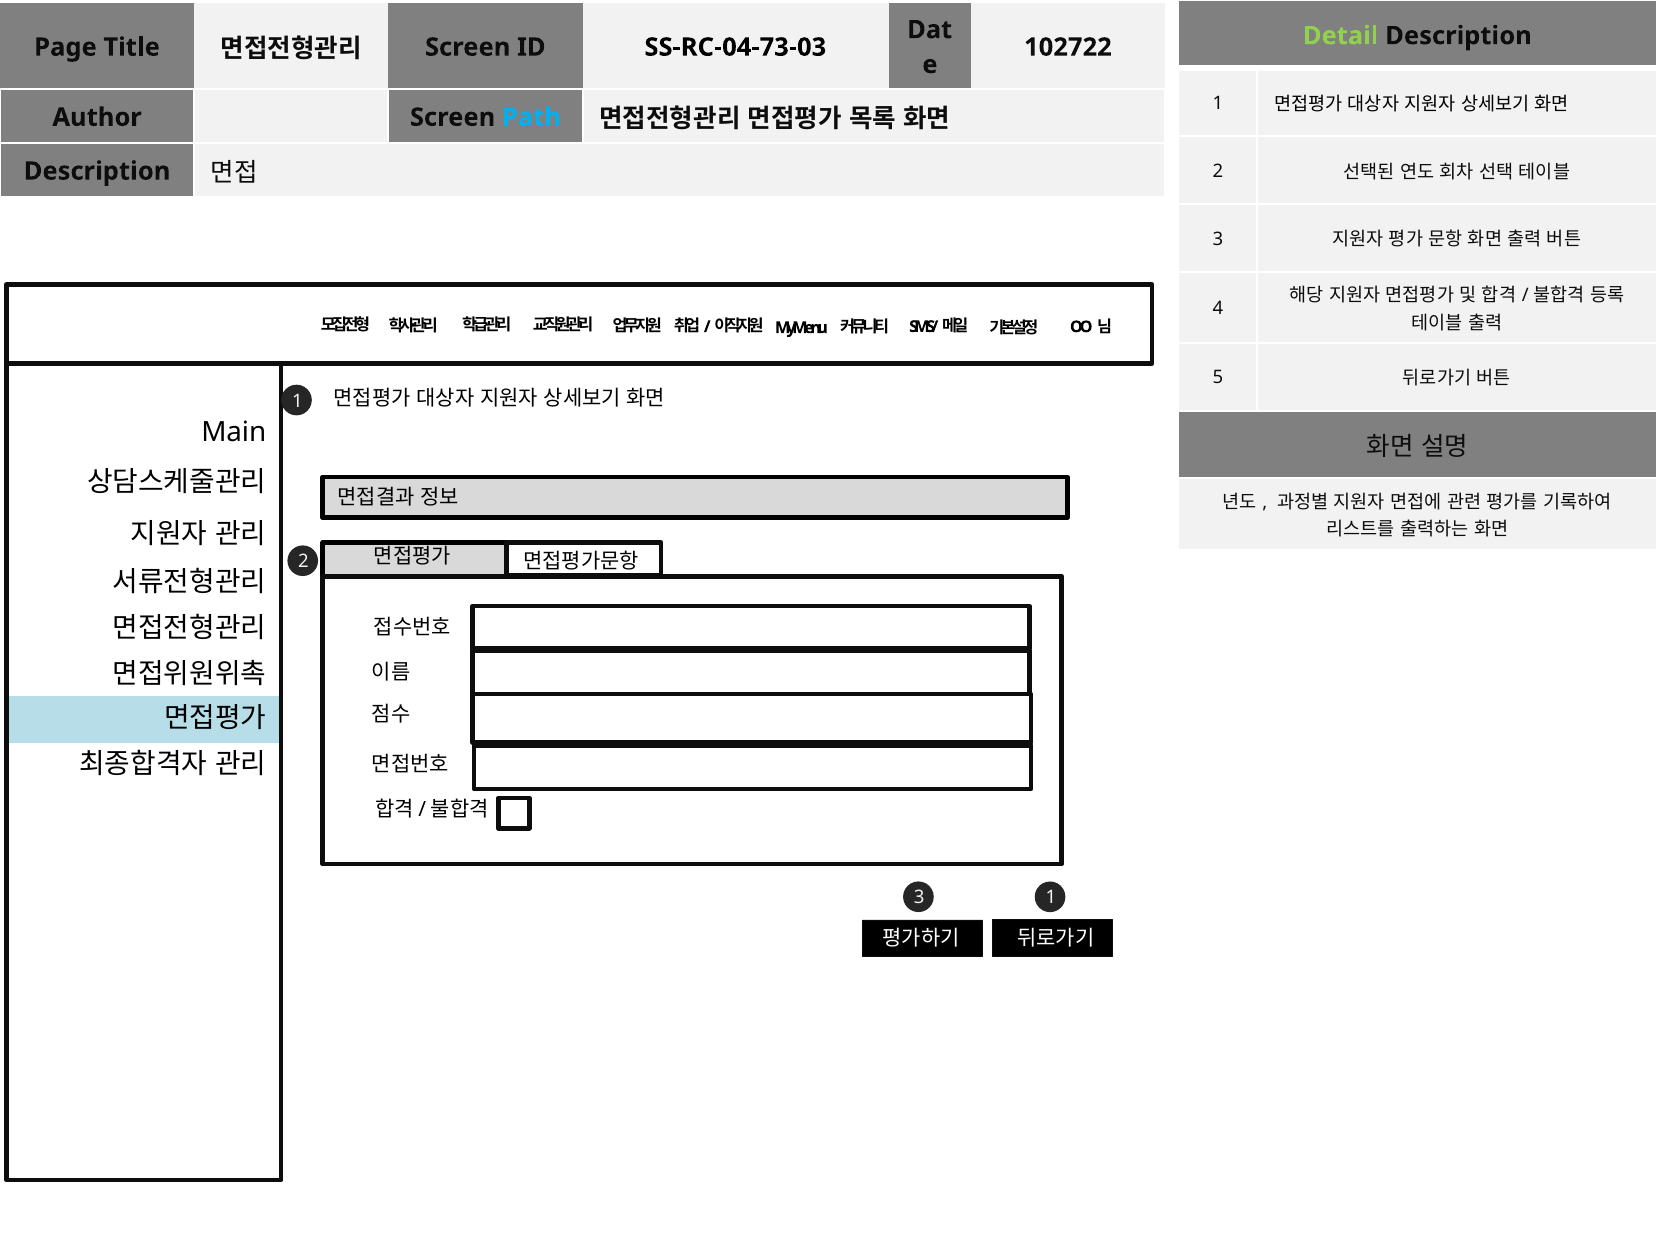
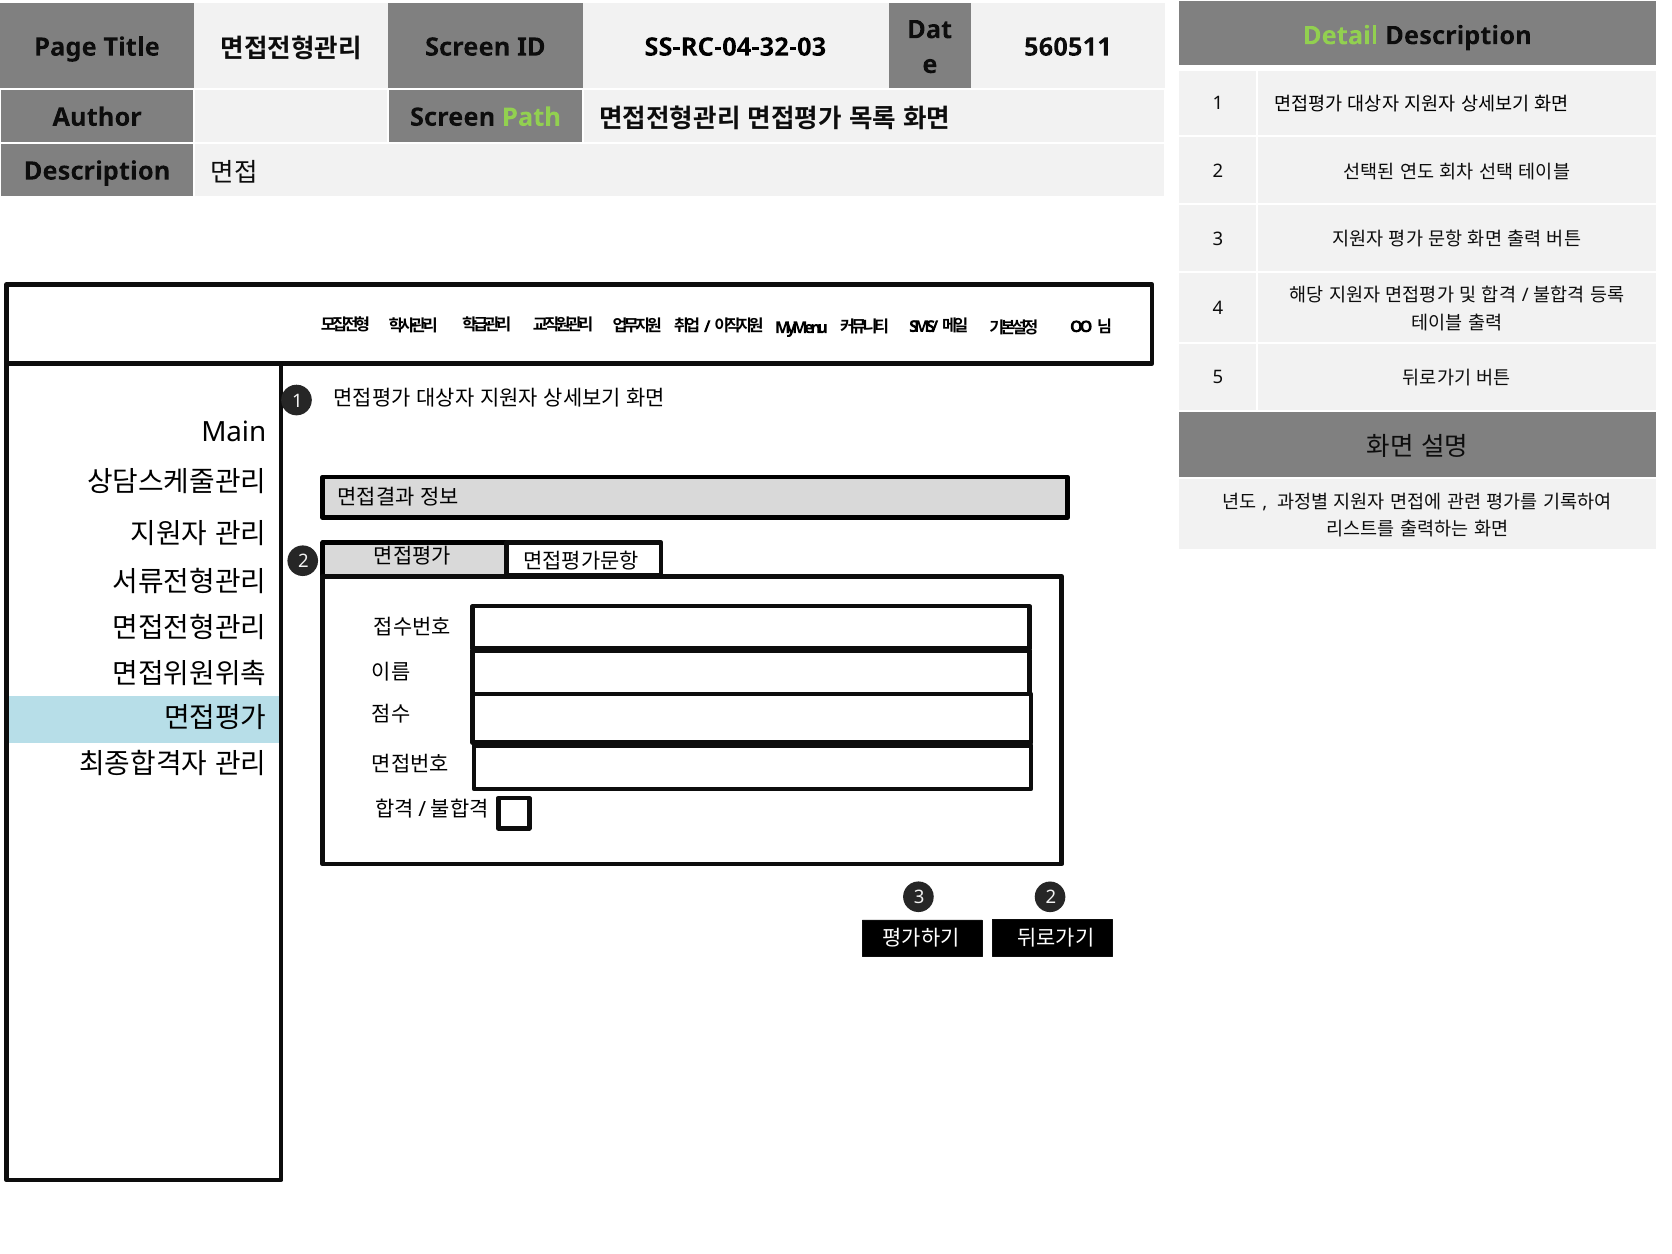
SS-RC-04-73-03: SS-RC-04-73-03 -> SS-RC-04-32-03
102722: 102722 -> 560511
Path colour: light blue -> light green
3 1: 1 -> 2
